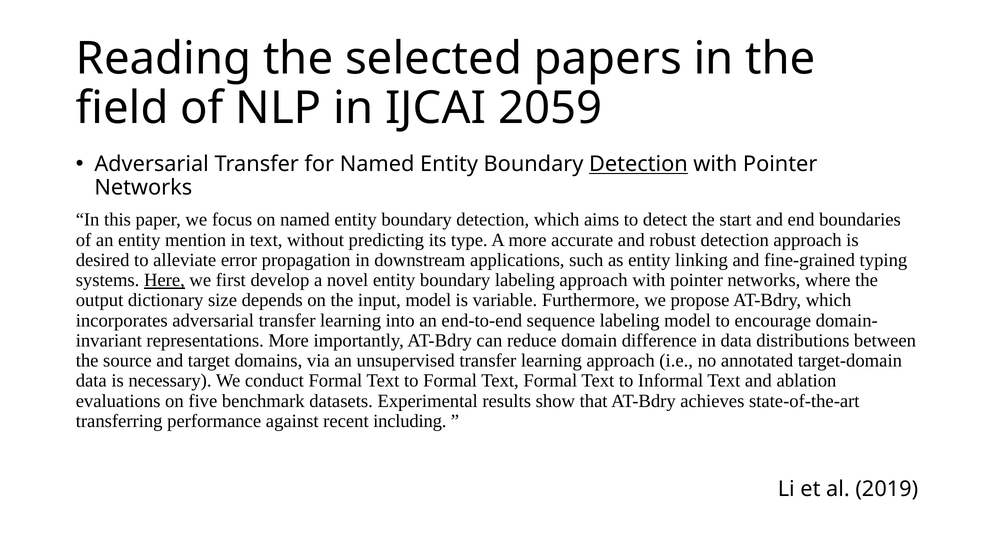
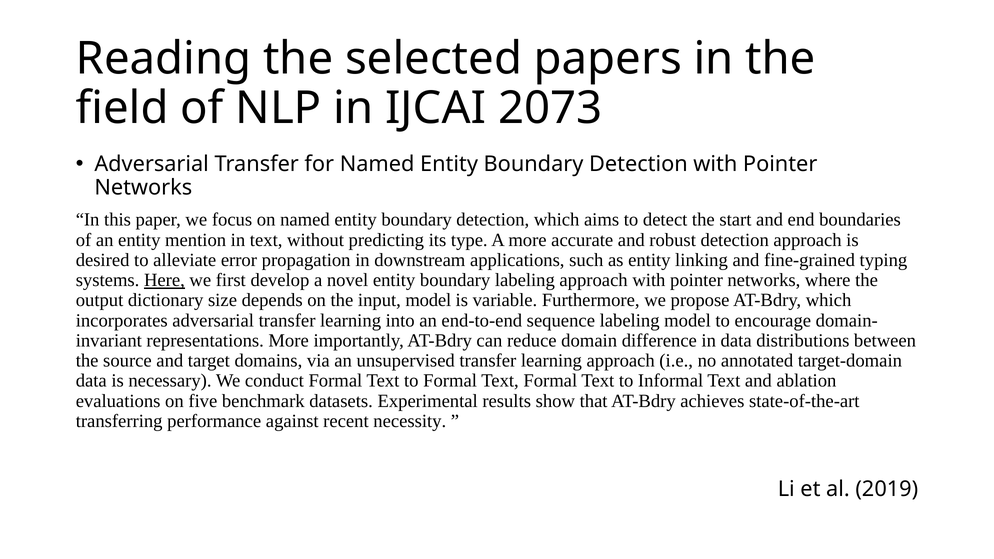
2059: 2059 -> 2073
Detection at (638, 164) underline: present -> none
including: including -> necessity
